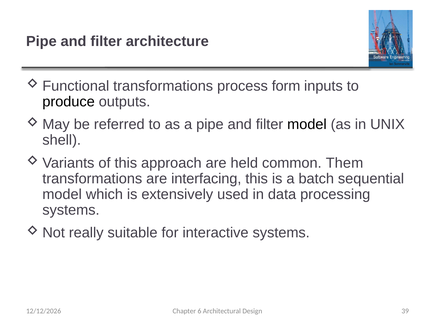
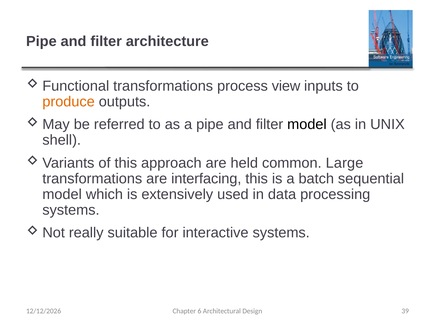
form: form -> view
produce colour: black -> orange
Them: Them -> Large
